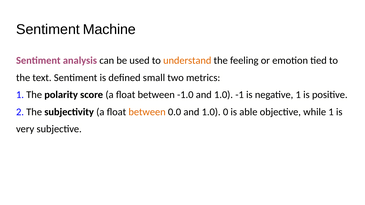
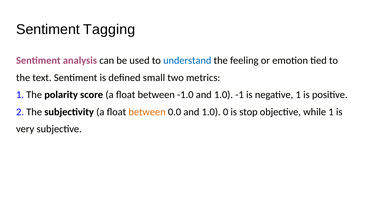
Machine: Machine -> Tagging
understand colour: orange -> blue
able: able -> stop
